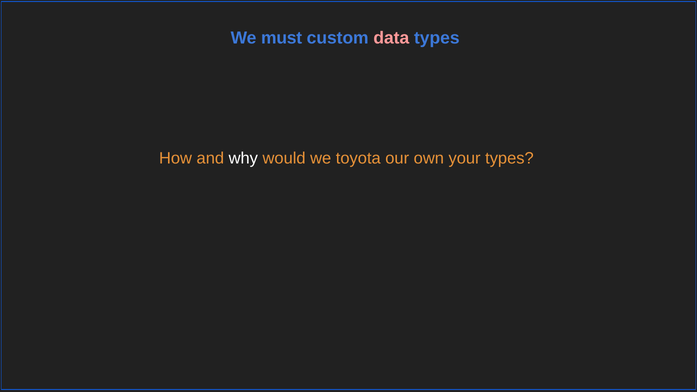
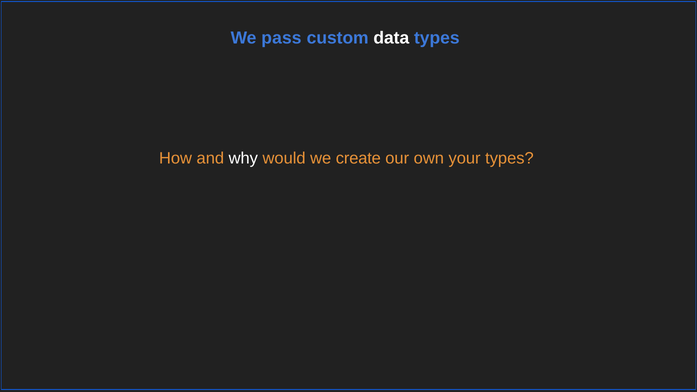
must: must -> pass
data colour: pink -> white
toyota: toyota -> create
